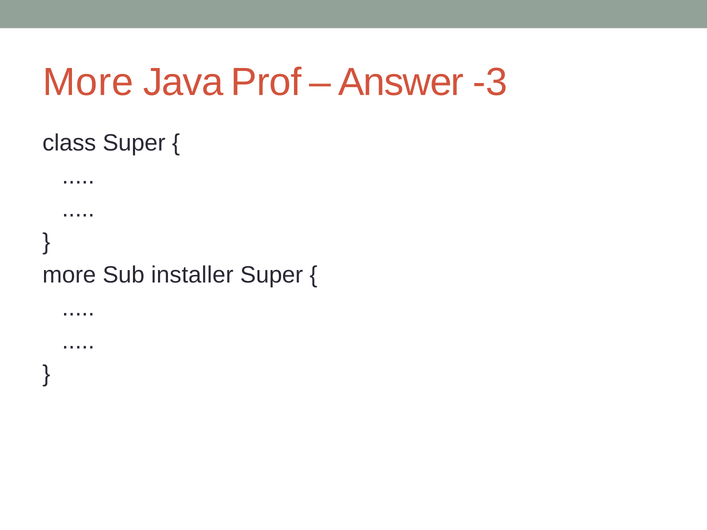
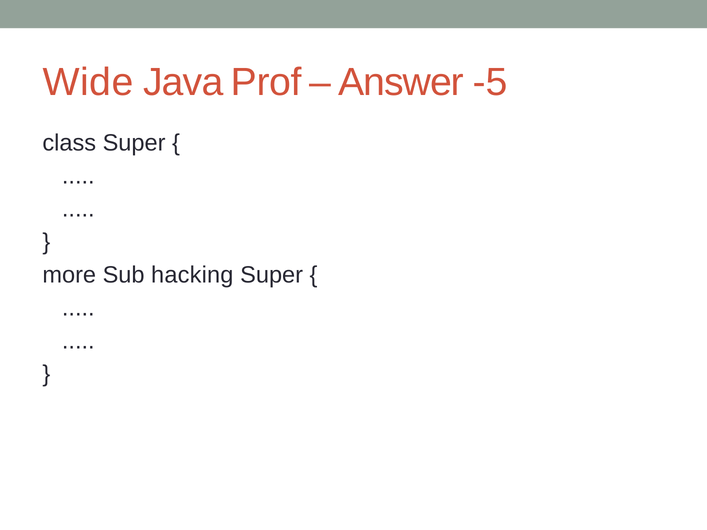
More at (88, 82): More -> Wide
-3: -3 -> -5
installer: installer -> hacking
